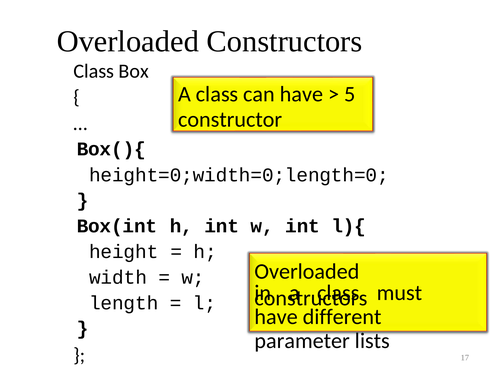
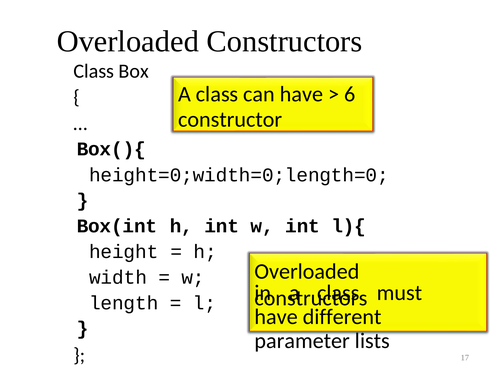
5: 5 -> 6
